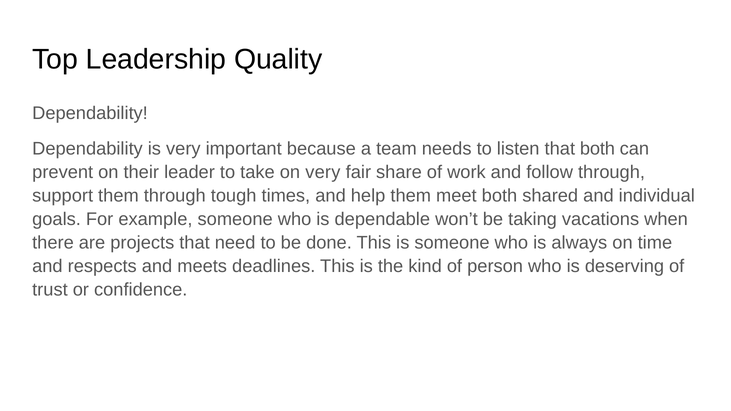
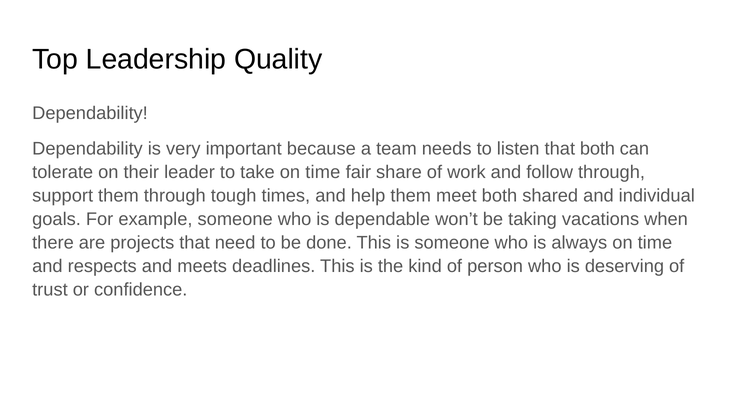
prevent: prevent -> tolerate
take on very: very -> time
